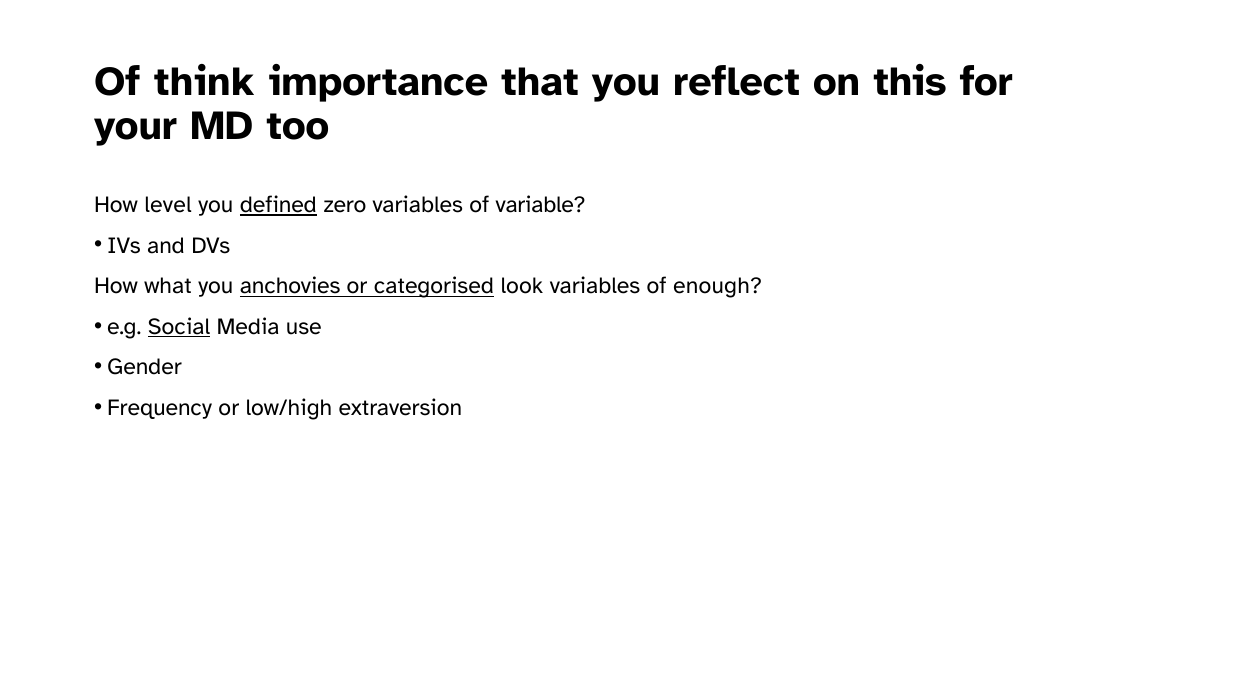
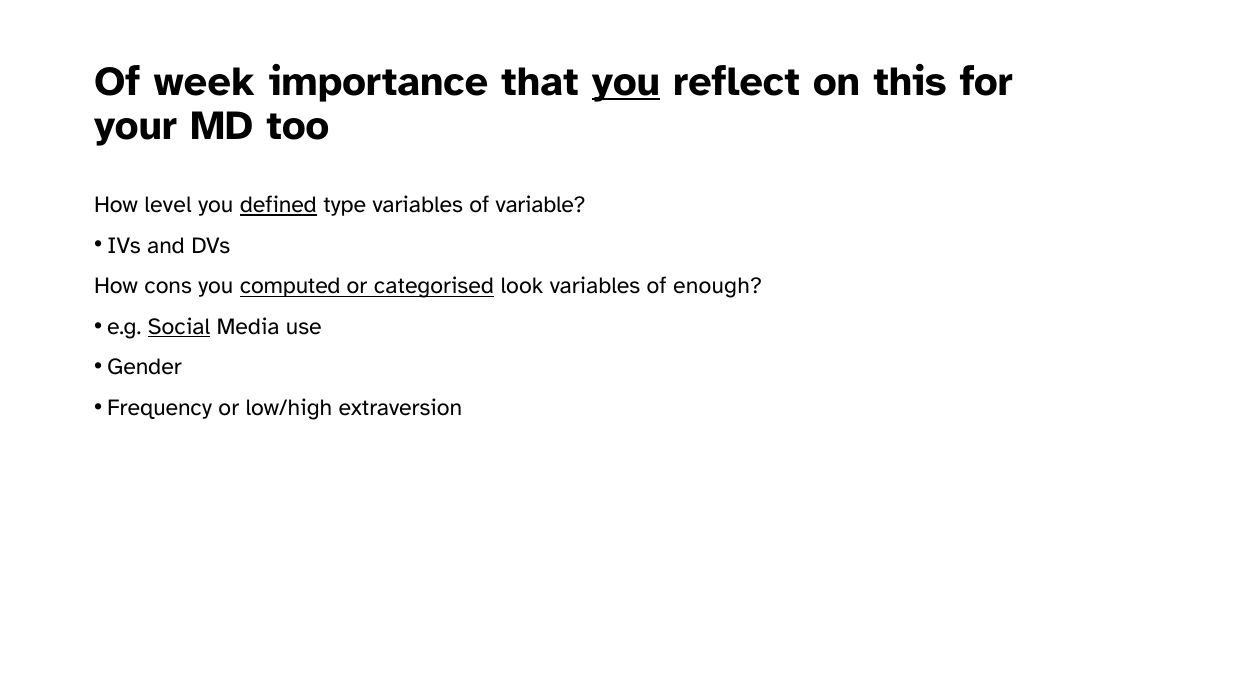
think: think -> week
you at (626, 82) underline: none -> present
zero: zero -> type
what: what -> cons
anchovies: anchovies -> computed
